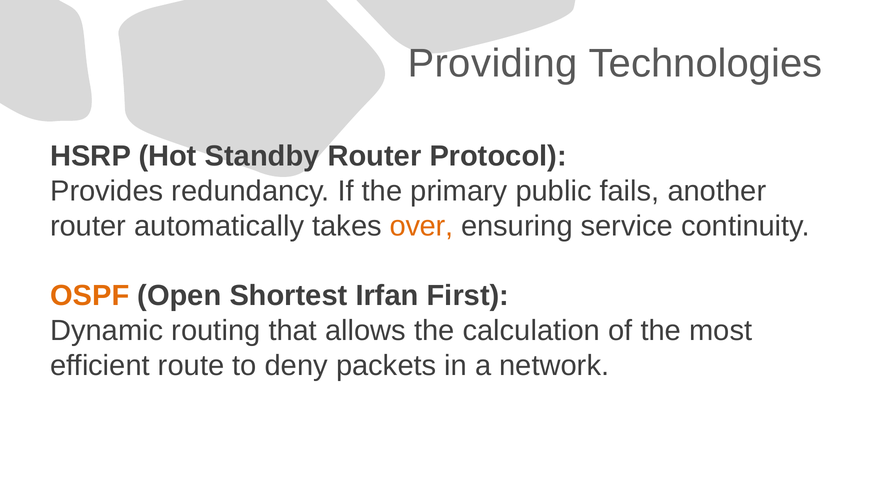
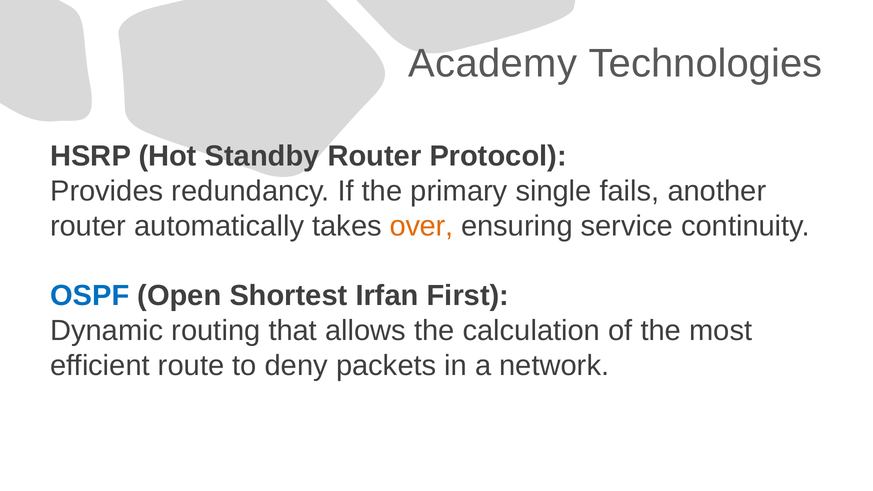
Providing: Providing -> Academy
public: public -> single
OSPF colour: orange -> blue
